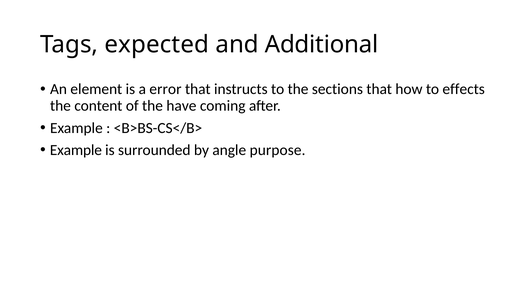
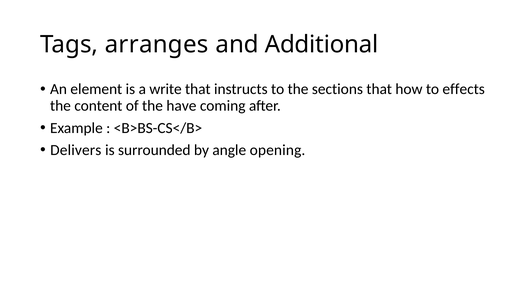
expected: expected -> arranges
error: error -> write
Example at (76, 150): Example -> Delivers
purpose: purpose -> opening
